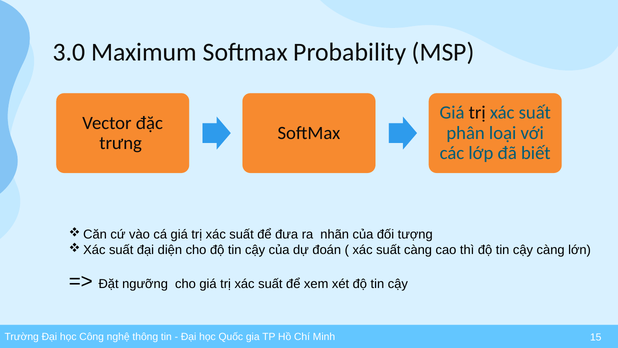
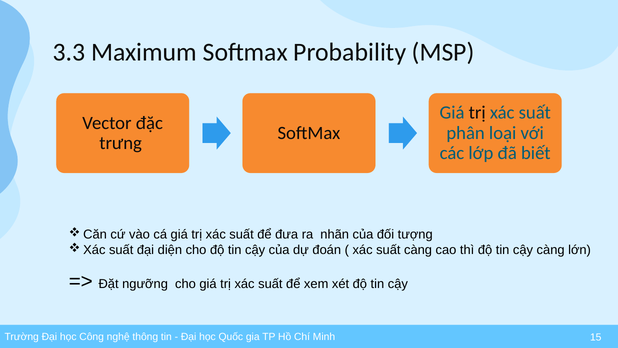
3.0: 3.0 -> 3.3
